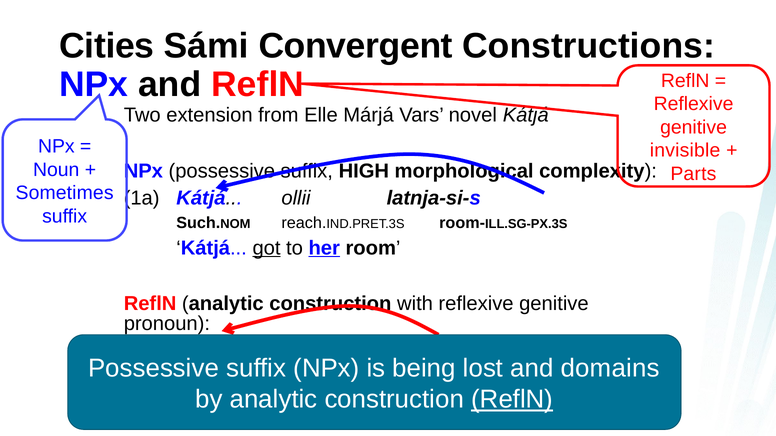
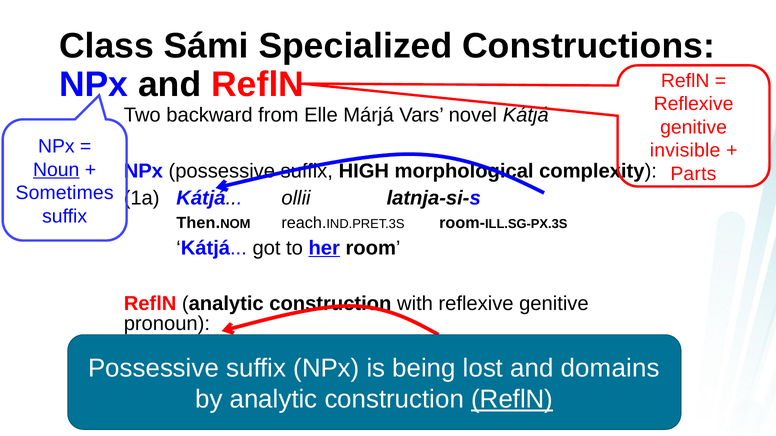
Cities: Cities -> Class
Convergent: Convergent -> Specialized
extension: extension -> backward
Noun underline: none -> present
Such: Such -> Then
got at (267, 248) underline: present -> none
